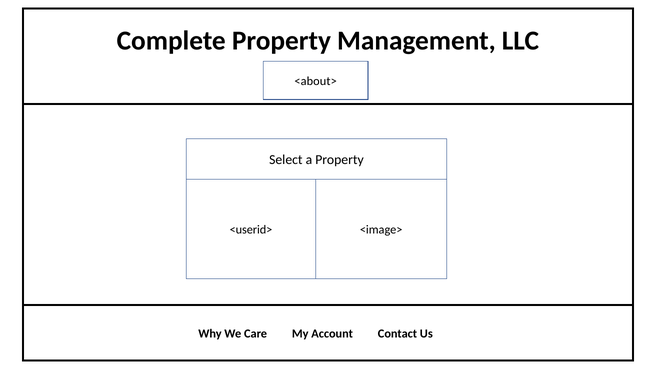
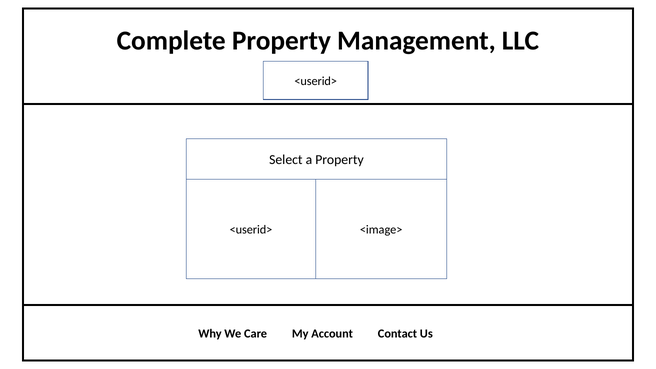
<about> at (316, 81): <about> -> <userid>
